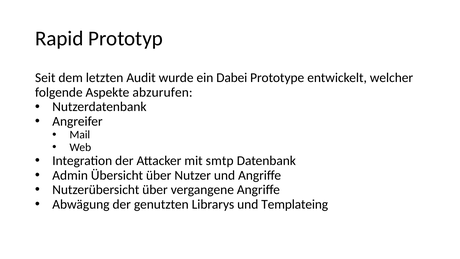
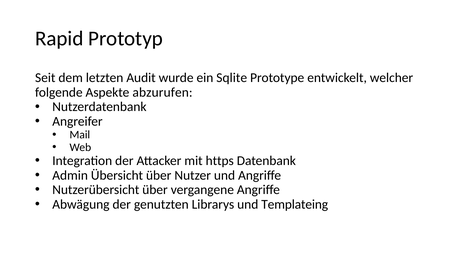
Dabei: Dabei -> Sqlite
smtp: smtp -> https
